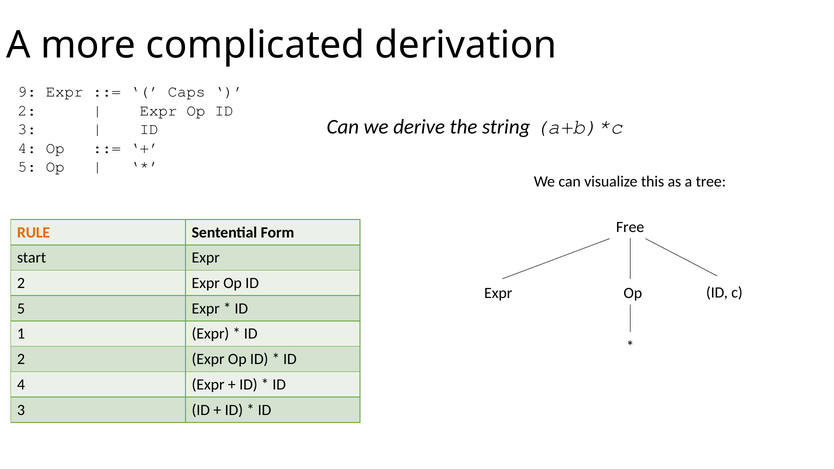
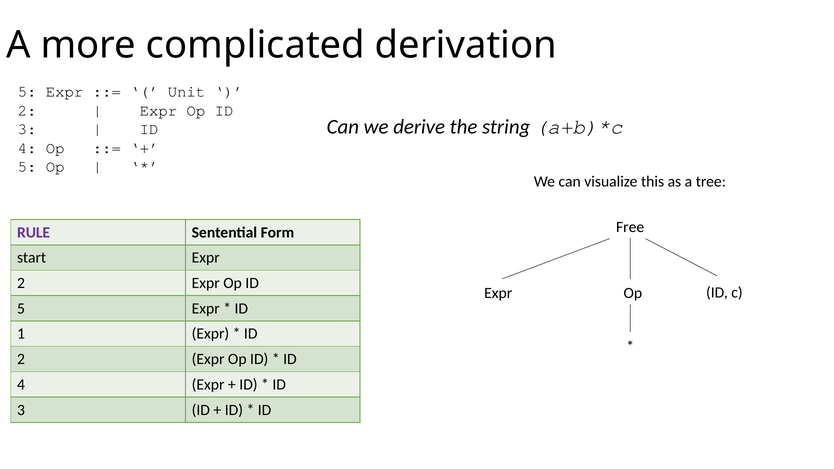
9 at (27, 92): 9 -> 5
Caps: Caps -> Unit
RULE colour: orange -> purple
